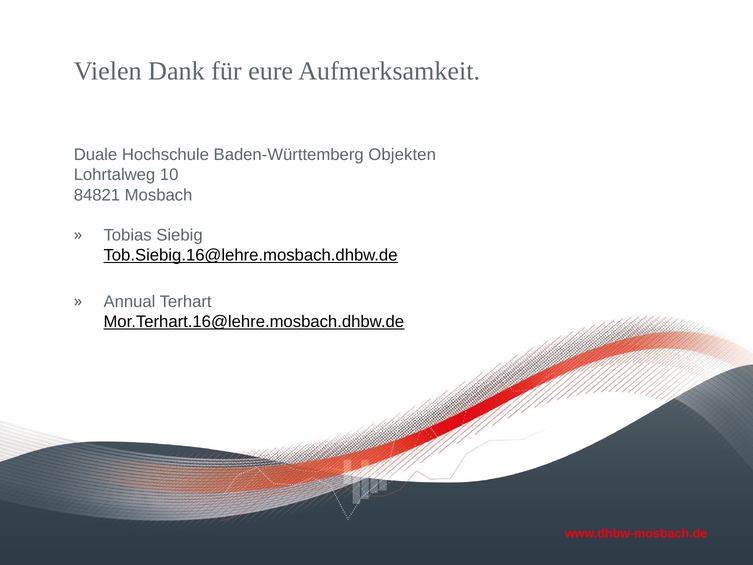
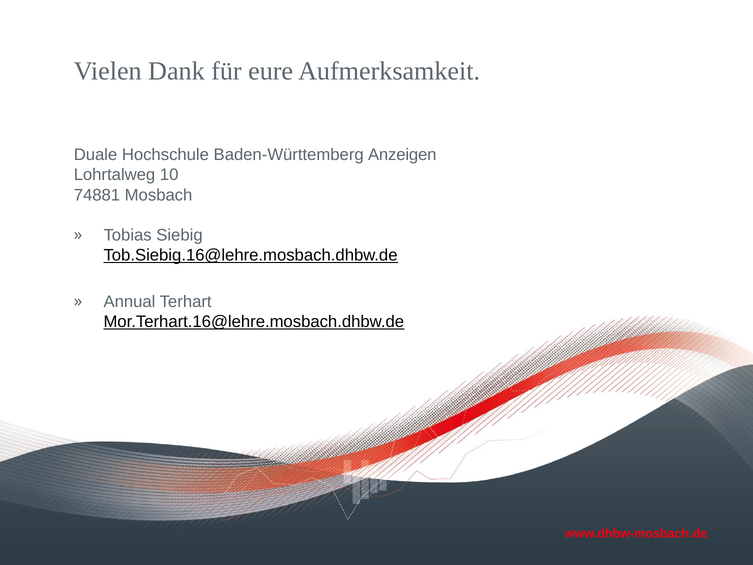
Objekten: Objekten -> Anzeigen
84821: 84821 -> 74881
